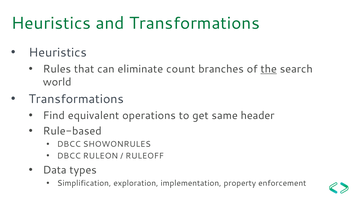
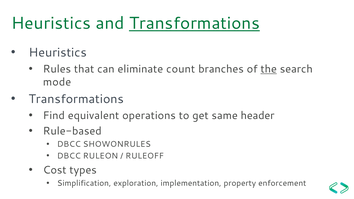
Transformations at (194, 23) underline: none -> present
world: world -> mode
Data: Data -> Cost
